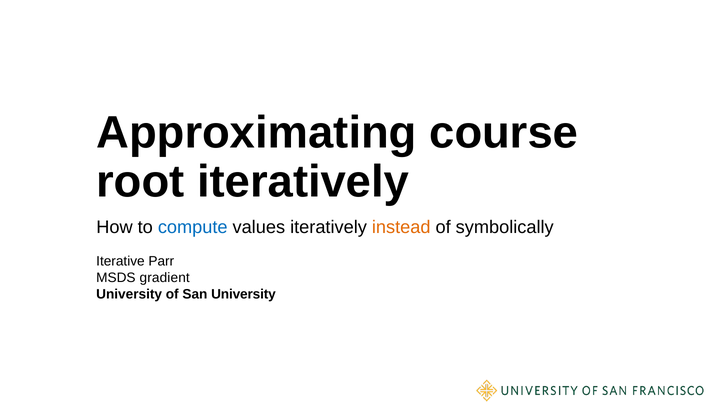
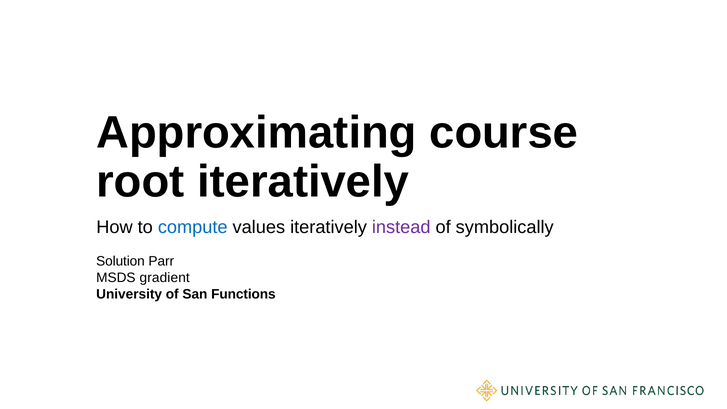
instead colour: orange -> purple
Iterative: Iterative -> Solution
San University: University -> Functions
